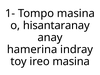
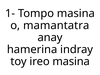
hisantaranay: hisantaranay -> mamantatra
